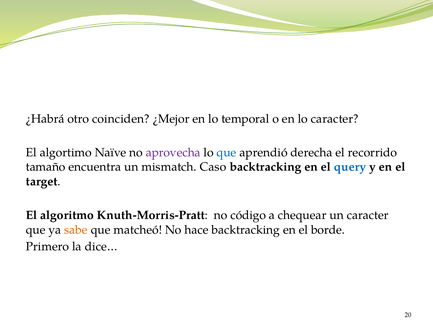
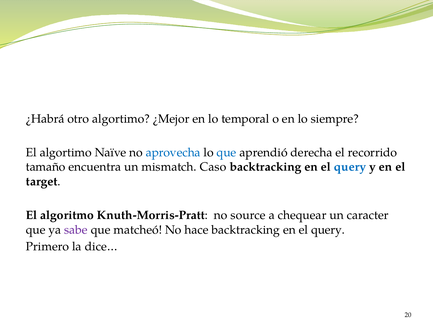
otro coinciden: coinciden -> algortimo
lo caracter: caracter -> siempre
aprovecha colour: purple -> blue
código: código -> source
sabe colour: orange -> purple
borde at (328, 230): borde -> query
